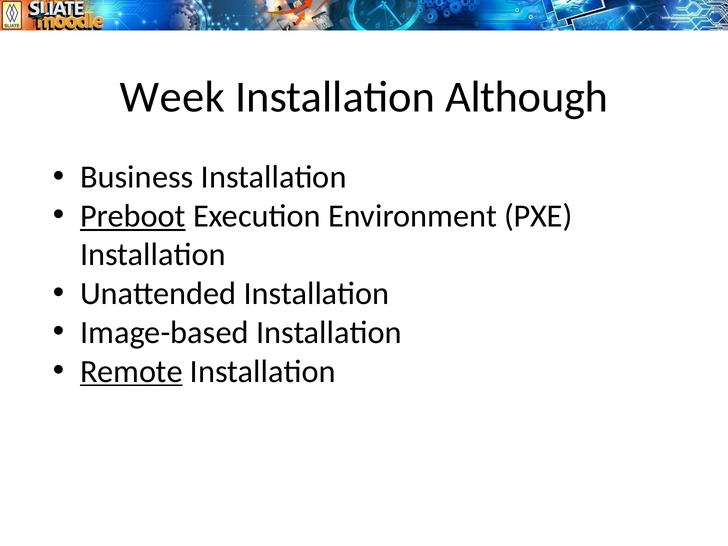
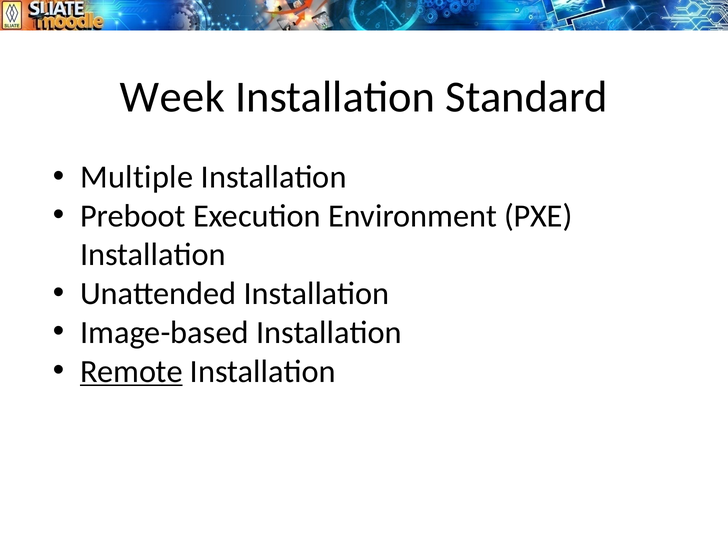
Although: Although -> Standard
Business: Business -> Multiple
Preboot underline: present -> none
